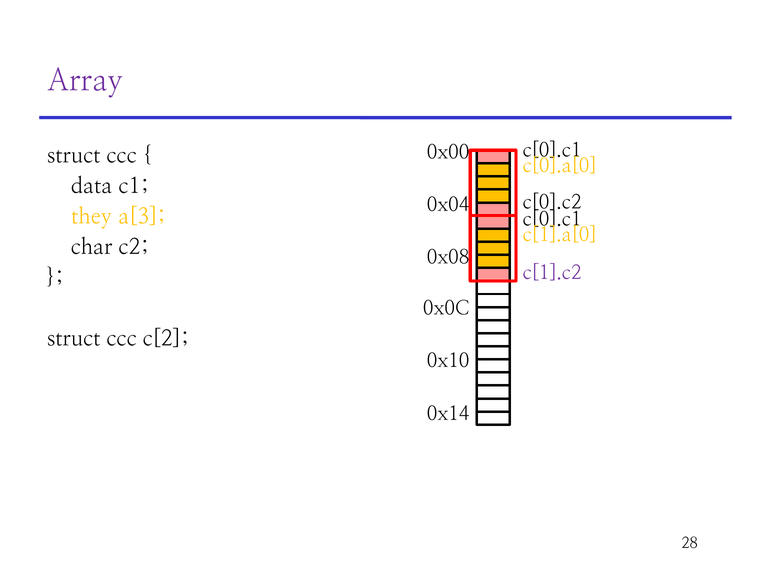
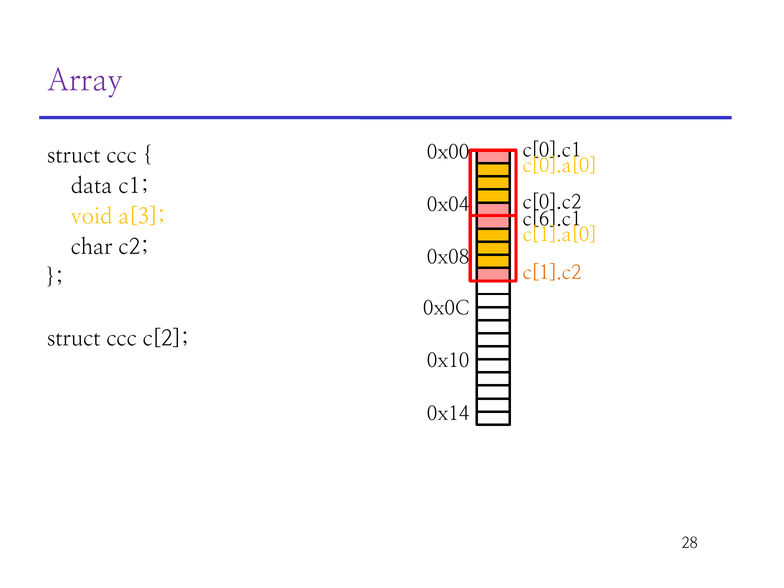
they: they -> void
c[0].c1 at (552, 220): c[0].c1 -> c[6].c1
c[1].c2 colour: purple -> orange
